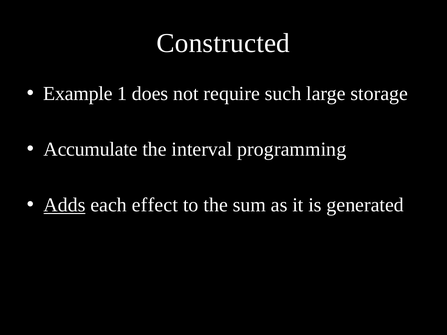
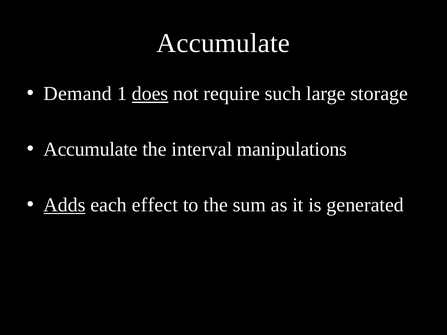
Constructed at (223, 43): Constructed -> Accumulate
Example: Example -> Demand
does underline: none -> present
programming: programming -> manipulations
